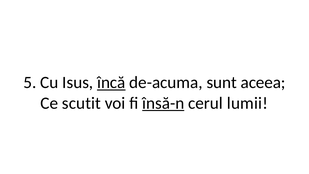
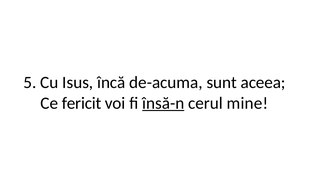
încă underline: present -> none
scutit: scutit -> fericit
lumii: lumii -> mine
